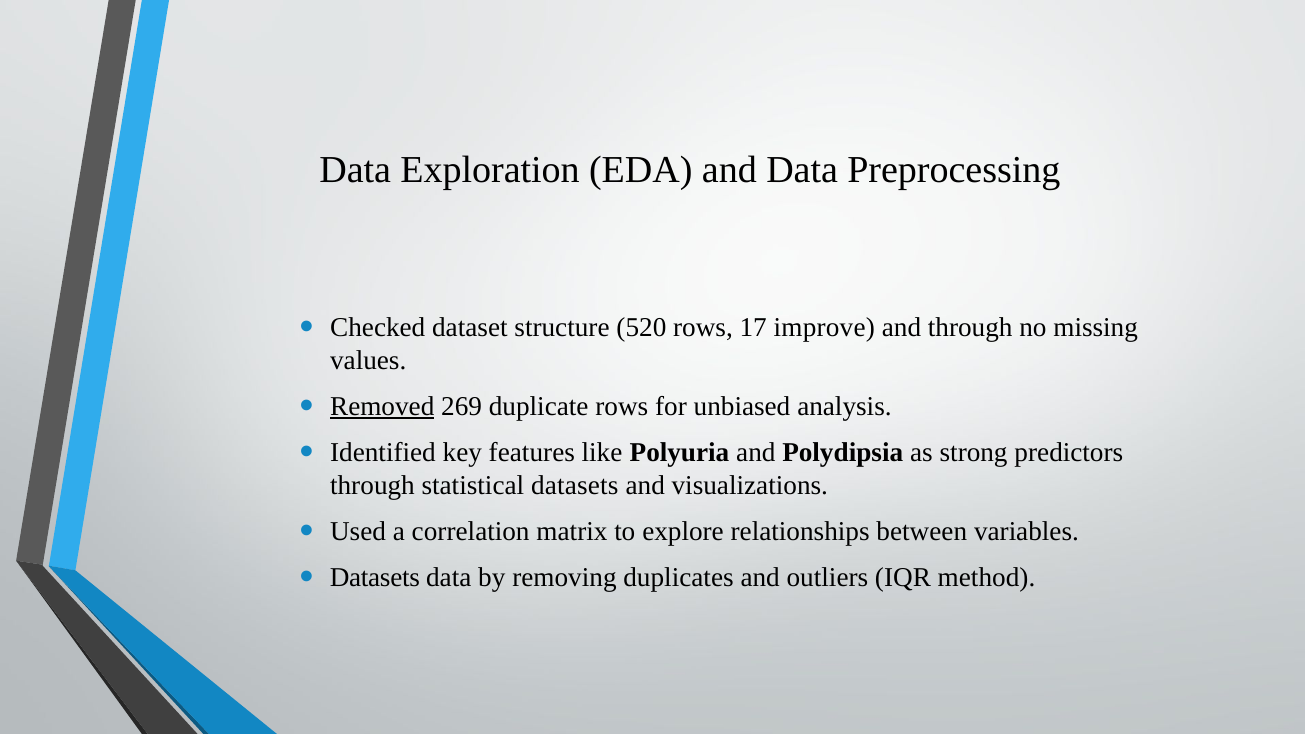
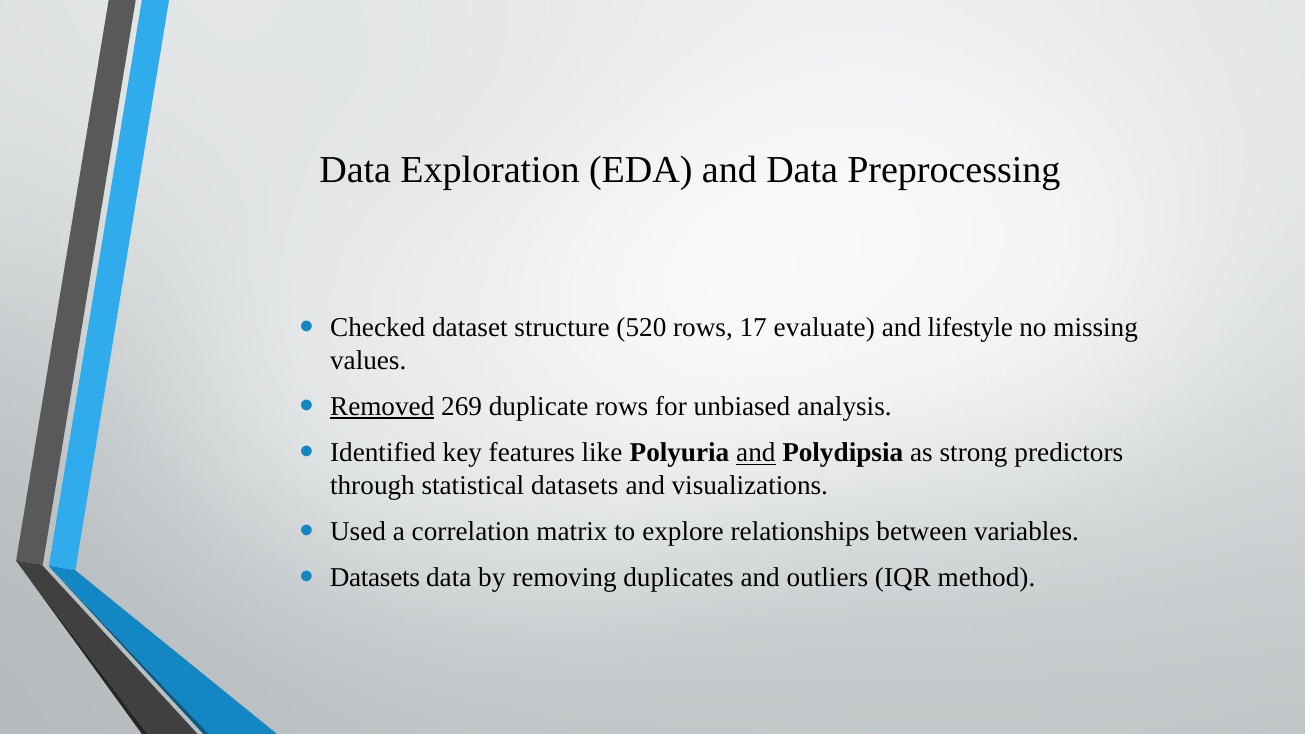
improve: improve -> evaluate
and through: through -> lifestyle
and at (756, 453) underline: none -> present
